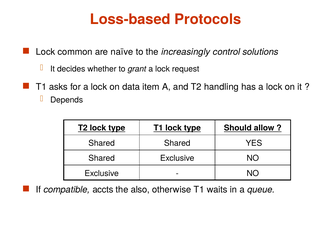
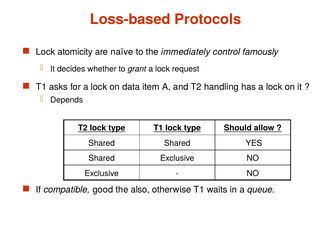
common: common -> atomicity
increasingly: increasingly -> immediately
solutions: solutions -> famously
accts: accts -> good
